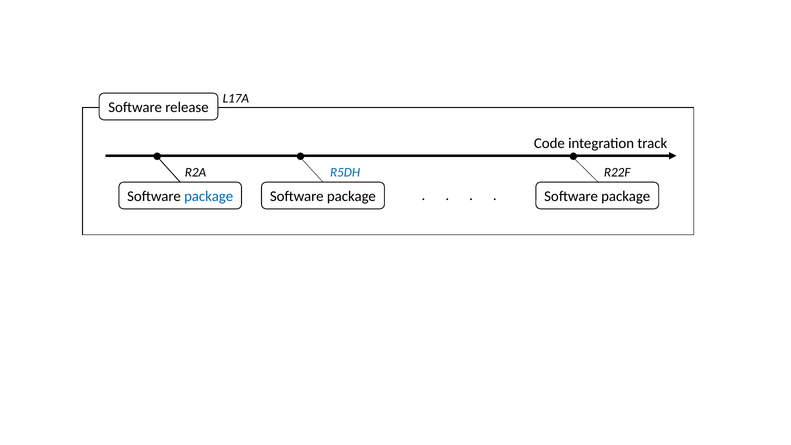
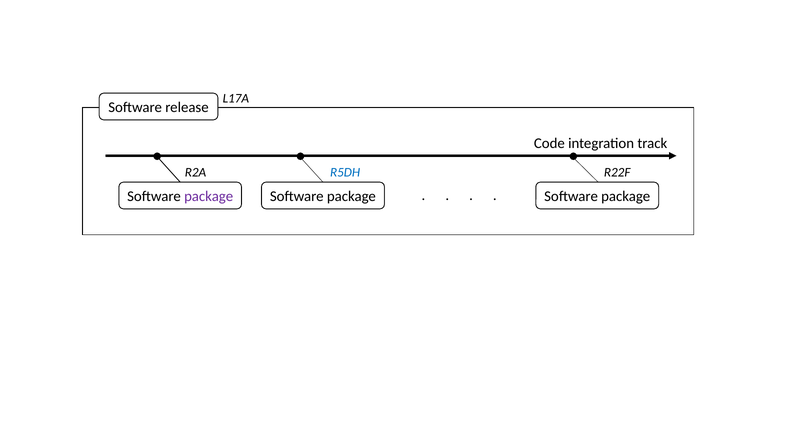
package at (209, 197) colour: blue -> purple
